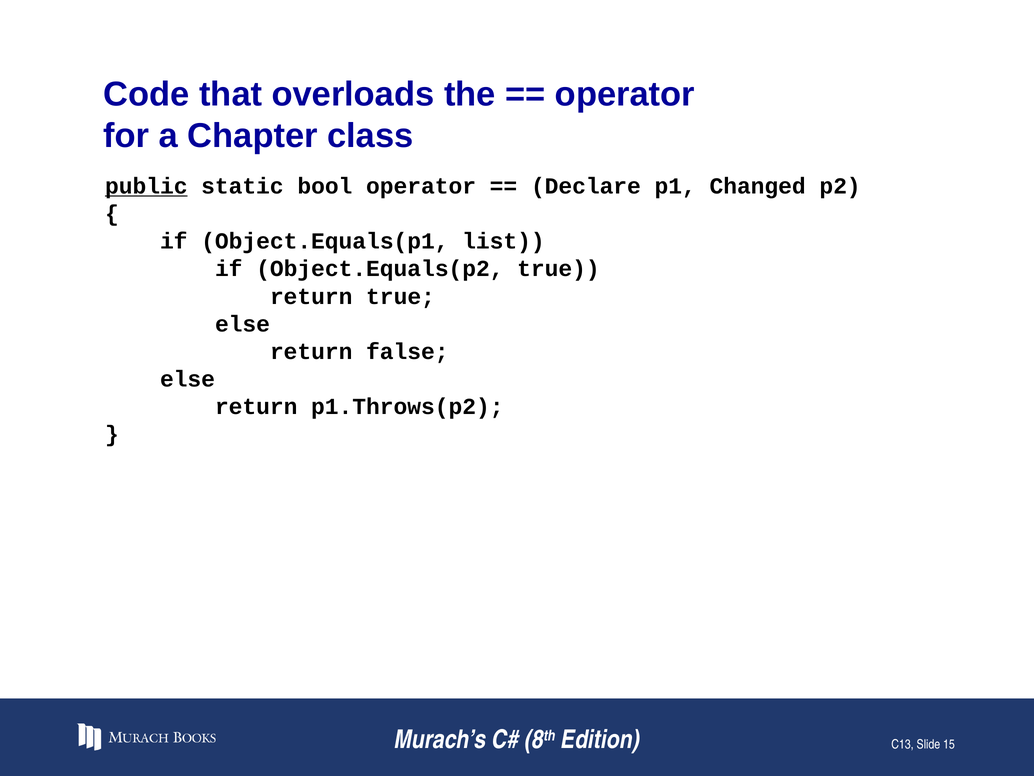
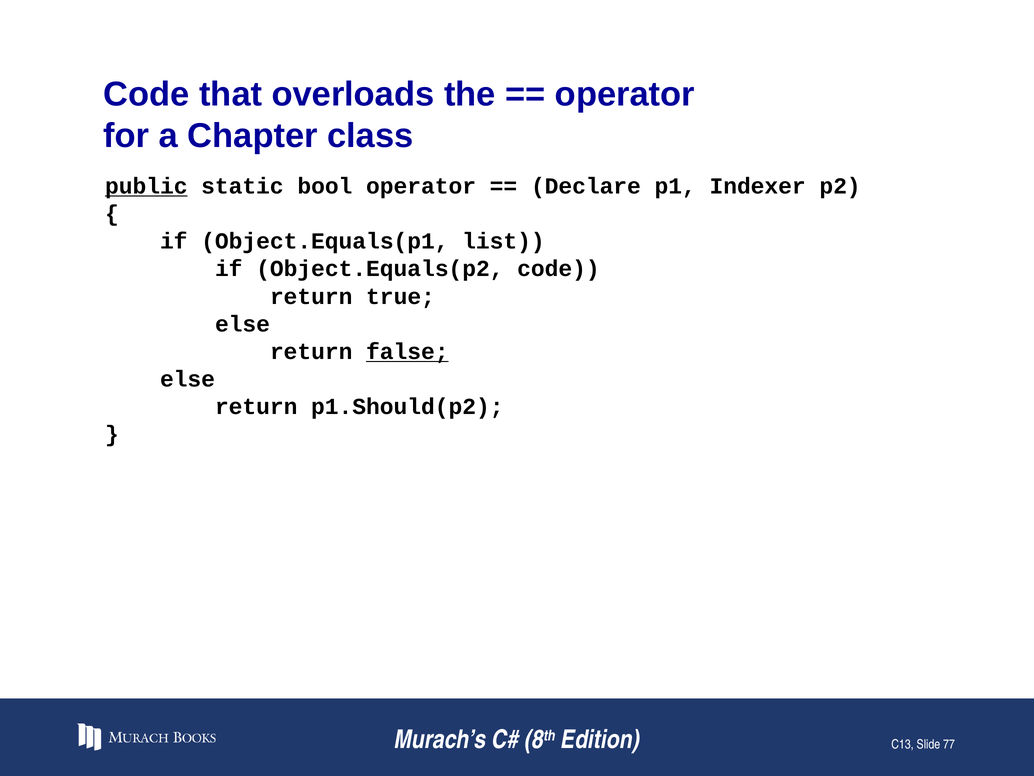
Changed: Changed -> Indexer
Object.Equals(p2 true: true -> code
false underline: none -> present
p1.Throws(p2: p1.Throws(p2 -> p1.Should(p2
15: 15 -> 77
